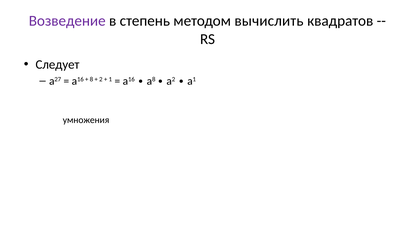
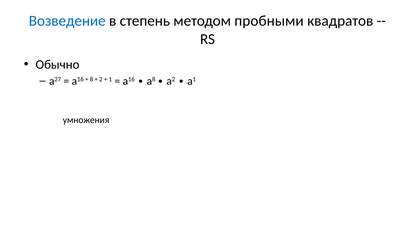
Возведение at (67, 21) colour: purple -> blue
вычислить: вычислить -> пробными
Следует: Следует -> Обычно
